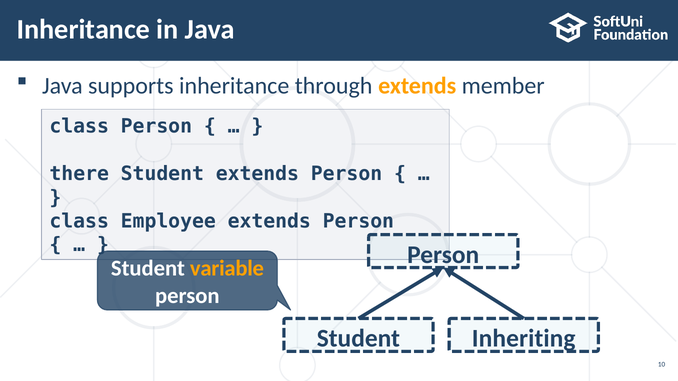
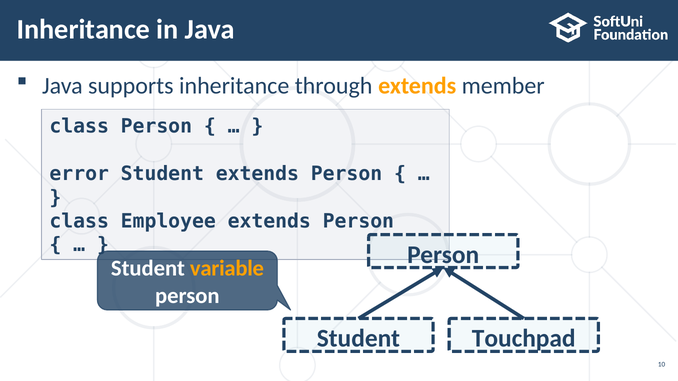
there: there -> error
Inheriting: Inheriting -> Touchpad
